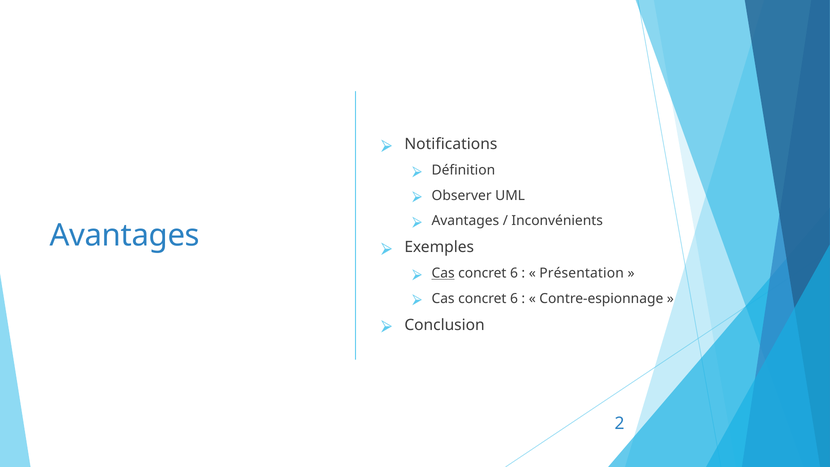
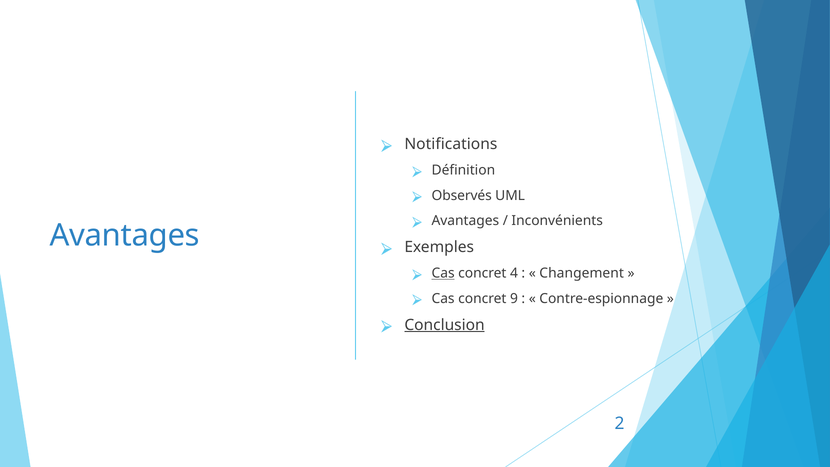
Observer: Observer -> Observés
6 at (514, 273): 6 -> 4
Présentation: Présentation -> Changement
6 at (514, 298): 6 -> 9
Conclusion underline: none -> present
